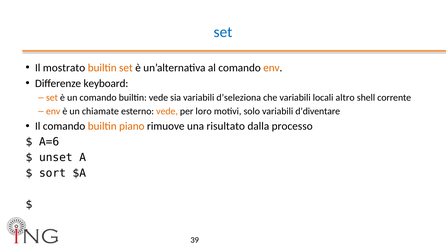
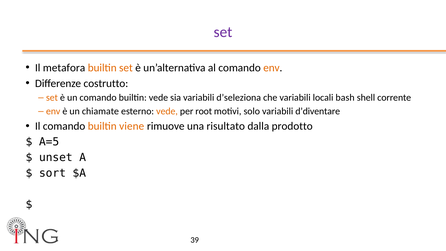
set at (223, 32) colour: blue -> purple
mostrato: mostrato -> metafora
keyboard: keyboard -> costrutto
altro: altro -> bash
loro: loro -> root
piano: piano -> viene
processo: processo -> prodotto
A=6: A=6 -> A=5
